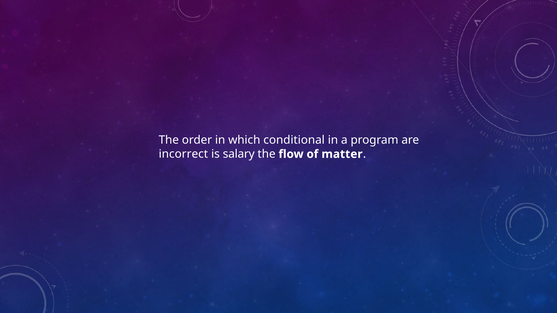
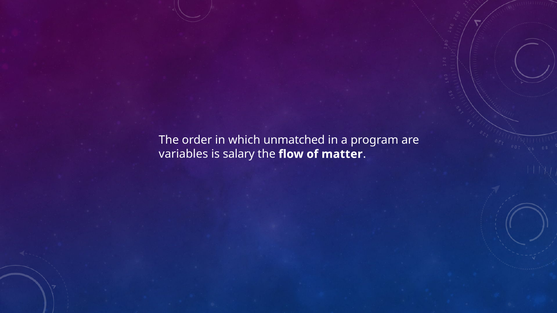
conditional: conditional -> unmatched
incorrect: incorrect -> variables
